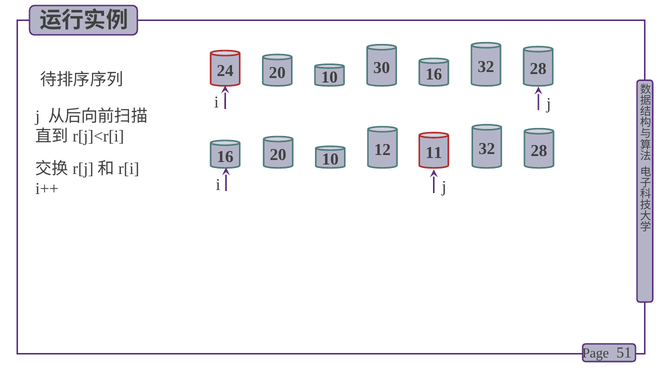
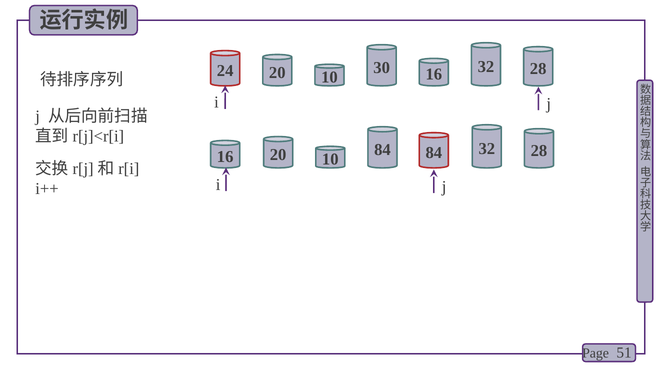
20 12: 12 -> 84
16 11: 11 -> 84
